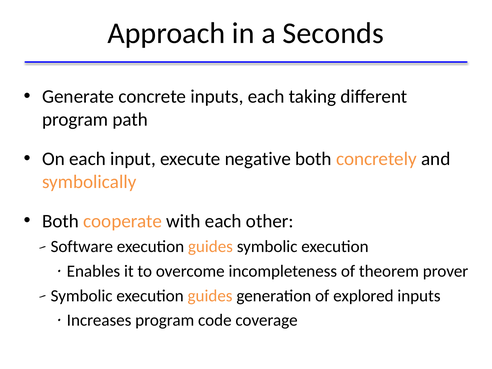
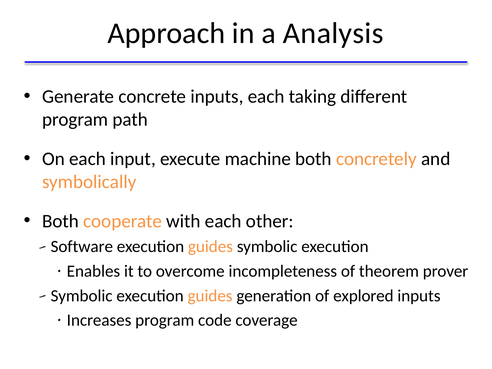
Seconds: Seconds -> Analysis
negative: negative -> machine
